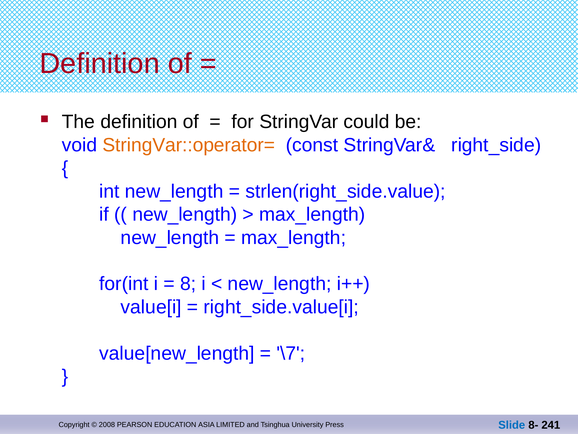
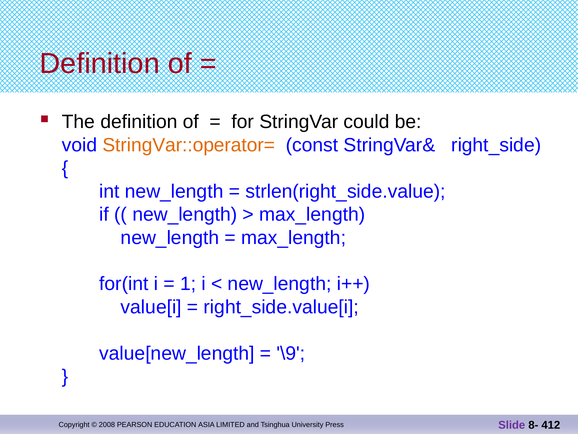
8: 8 -> 1
\7: \7 -> \9
Slide colour: blue -> purple
241: 241 -> 412
